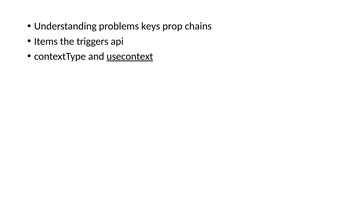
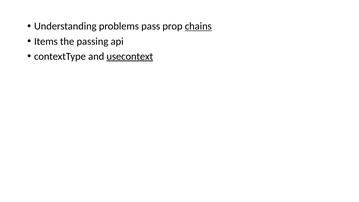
keys: keys -> pass
chains underline: none -> present
triggers: triggers -> passing
